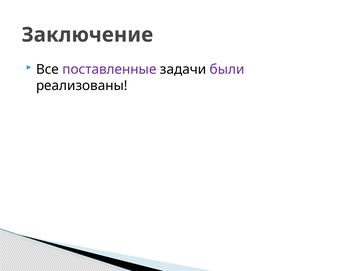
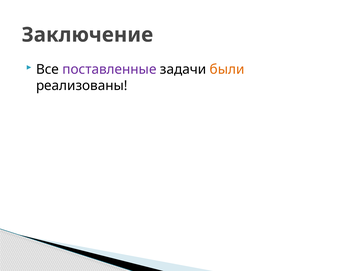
были colour: purple -> orange
